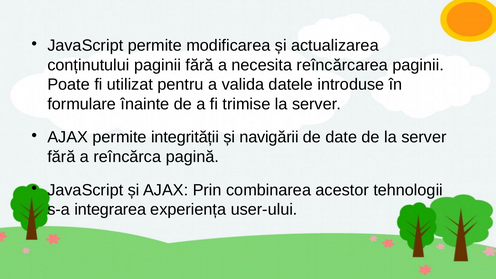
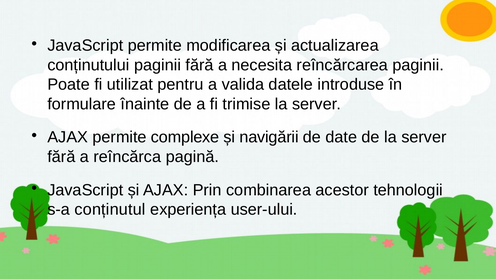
integrității: integrității -> complexe
integrarea: integrarea -> conținutul
